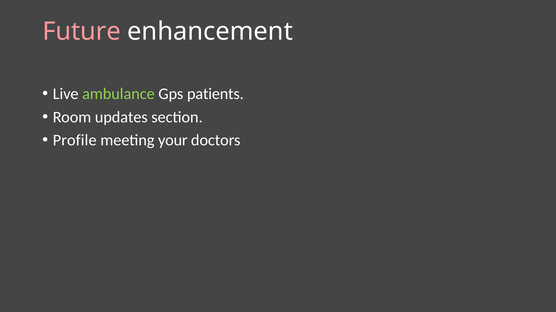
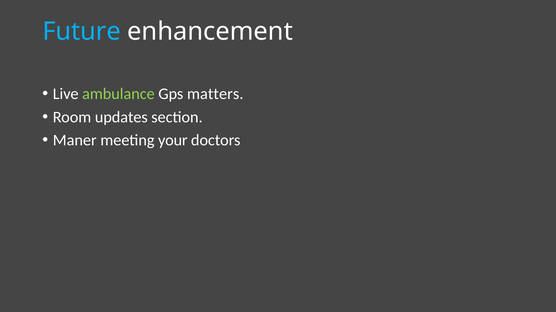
Future colour: pink -> light blue
patients: patients -> matters
Profile: Profile -> Maner
